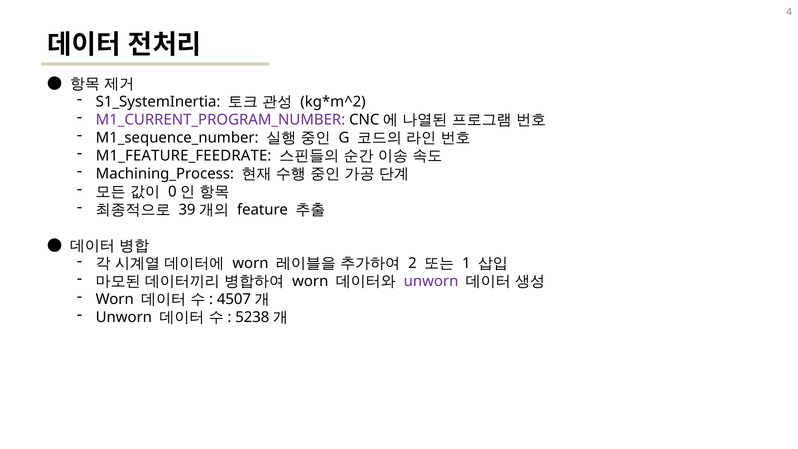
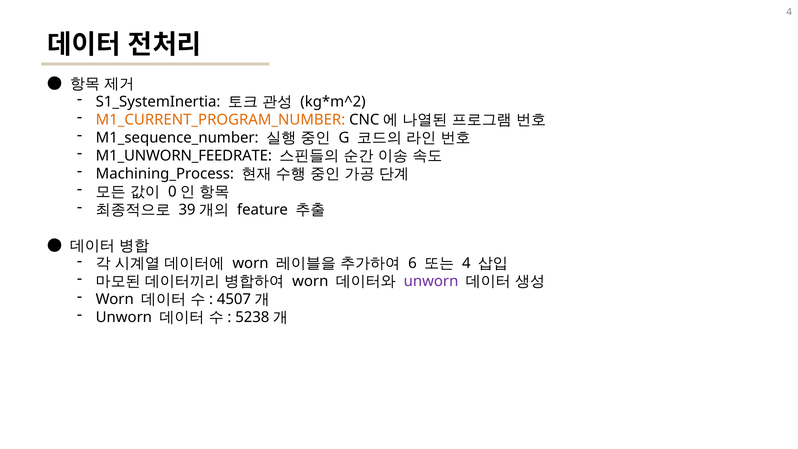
M1_CURRENT_PROGRAM_NUMBER colour: purple -> orange
M1_FEATURE_FEEDRATE: M1_FEATURE_FEEDRATE -> M1_UNWORN_FEEDRATE
2: 2 -> 6
1 at (466, 263): 1 -> 4
